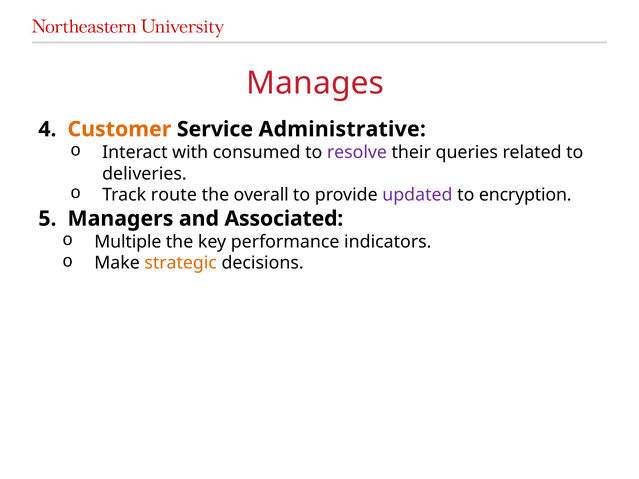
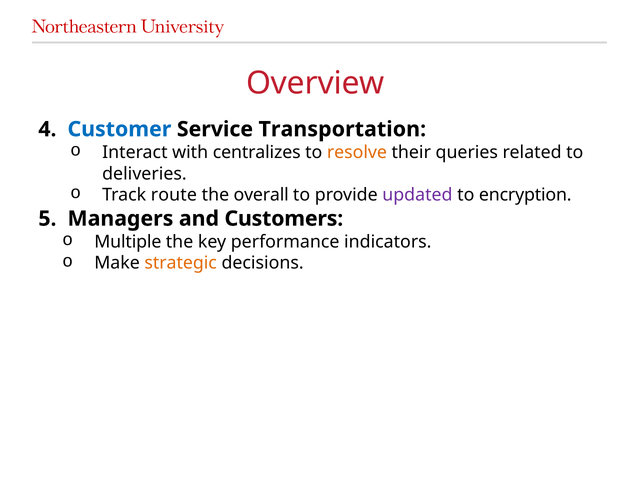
Manages: Manages -> Overview
Customer colour: orange -> blue
Administrative: Administrative -> Transportation
consumed: consumed -> centralizes
resolve colour: purple -> orange
Associated: Associated -> Customers
